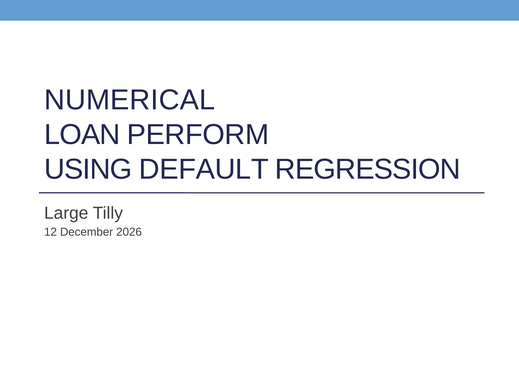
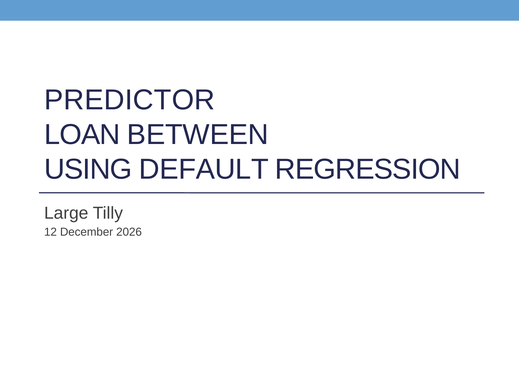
NUMERICAL: NUMERICAL -> PREDICTOR
PERFORM: PERFORM -> BETWEEN
